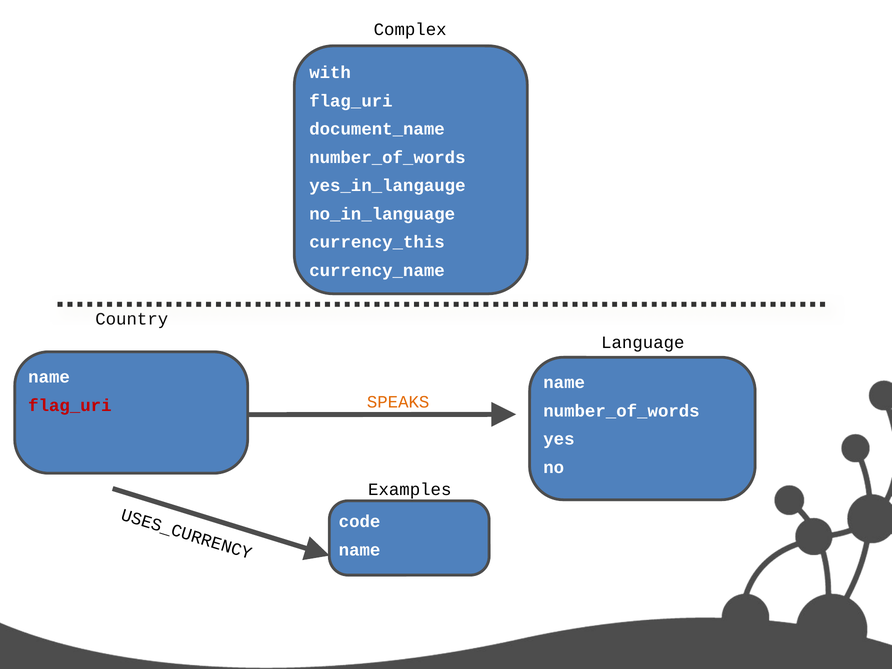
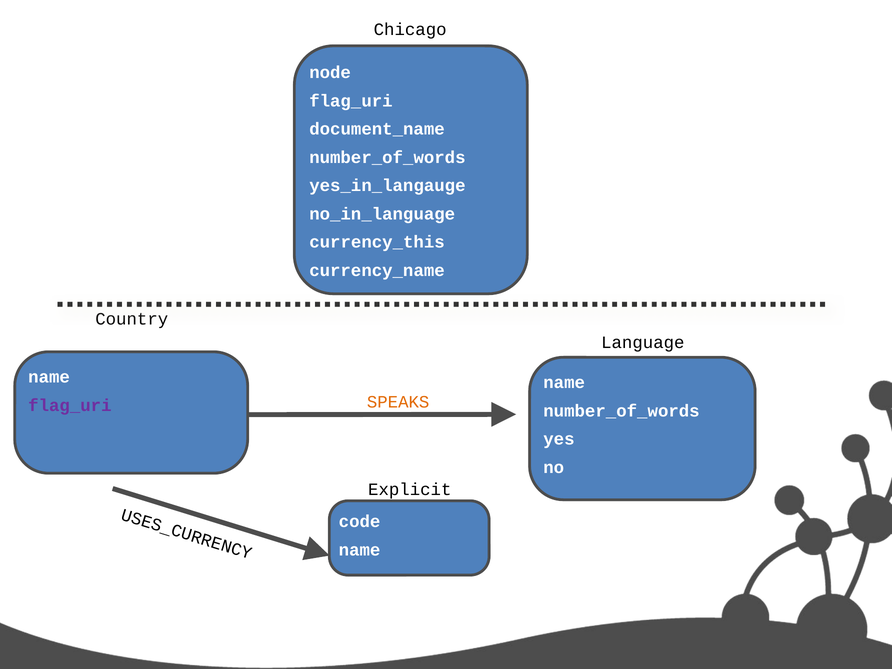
Complex: Complex -> Chicago
with: with -> node
flag_uri at (70, 405) colour: red -> purple
Examples: Examples -> Explicit
